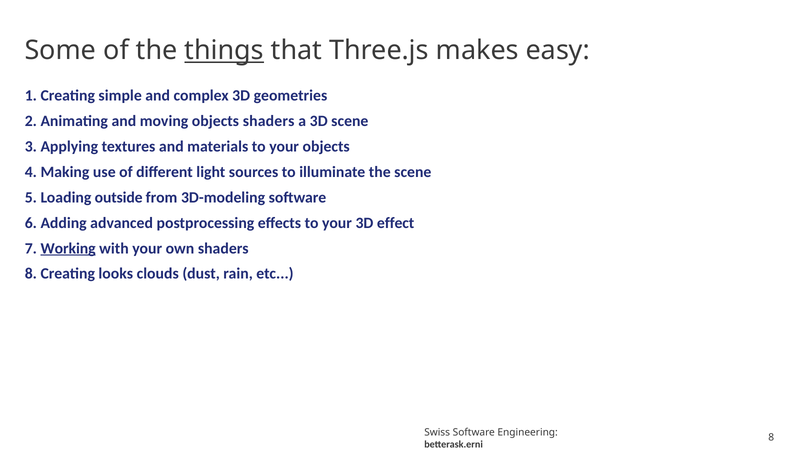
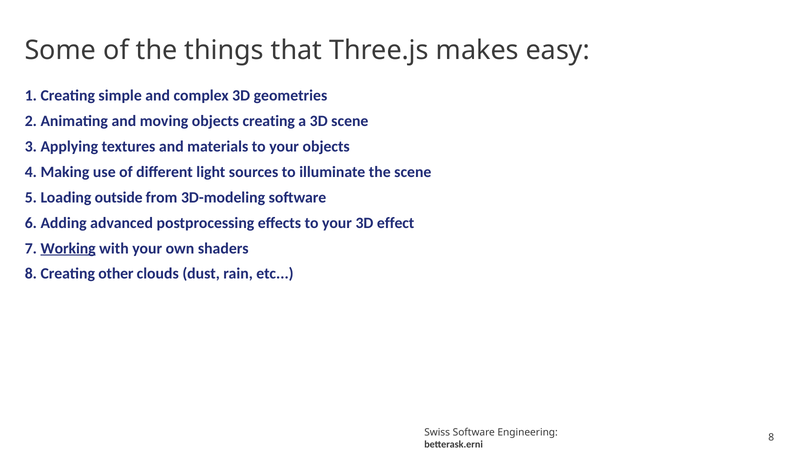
things underline: present -> none
objects shaders: shaders -> creating
looks: looks -> other
